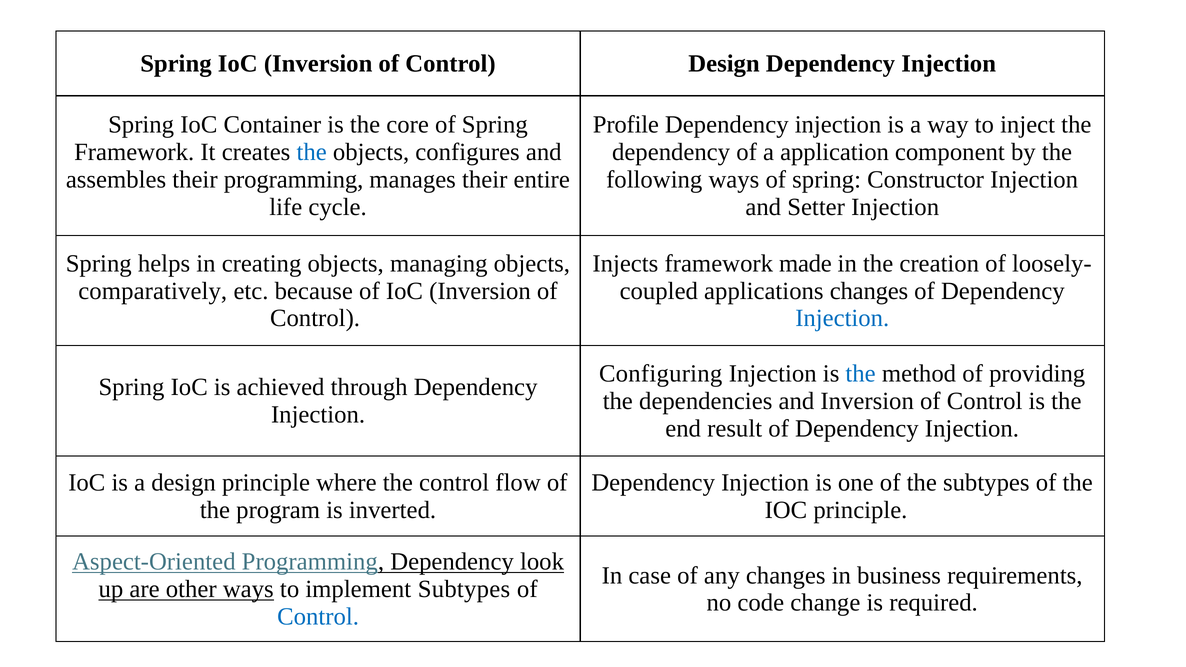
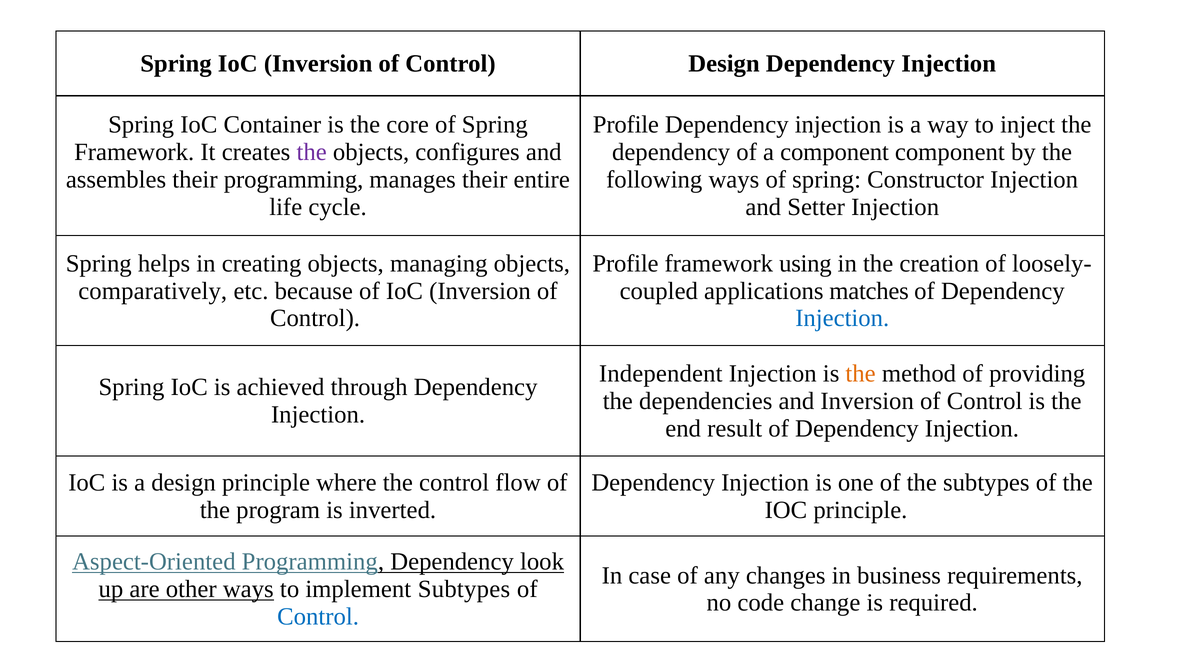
the at (312, 152) colour: blue -> purple
a application: application -> component
Injects at (625, 264): Injects -> Profile
made: made -> using
applications changes: changes -> matches
Configuring: Configuring -> Independent
the at (861, 374) colour: blue -> orange
